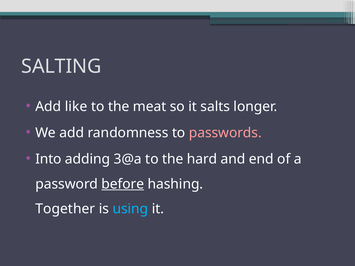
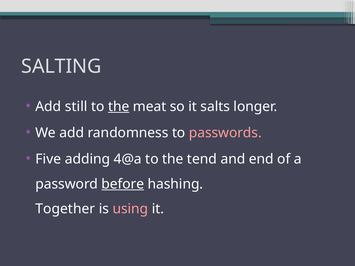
like: like -> still
the at (119, 107) underline: none -> present
Into: Into -> Five
3@a: 3@a -> 4@a
hard: hard -> tend
using colour: light blue -> pink
